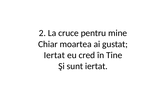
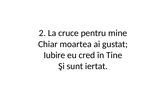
Iertat at (54, 55): Iertat -> Iubire
